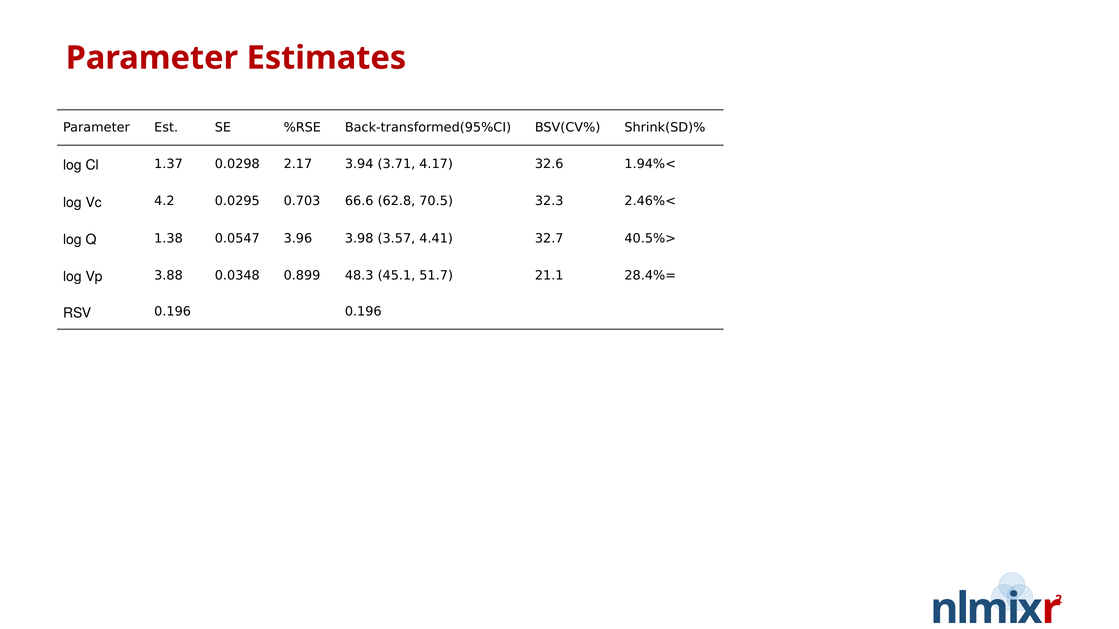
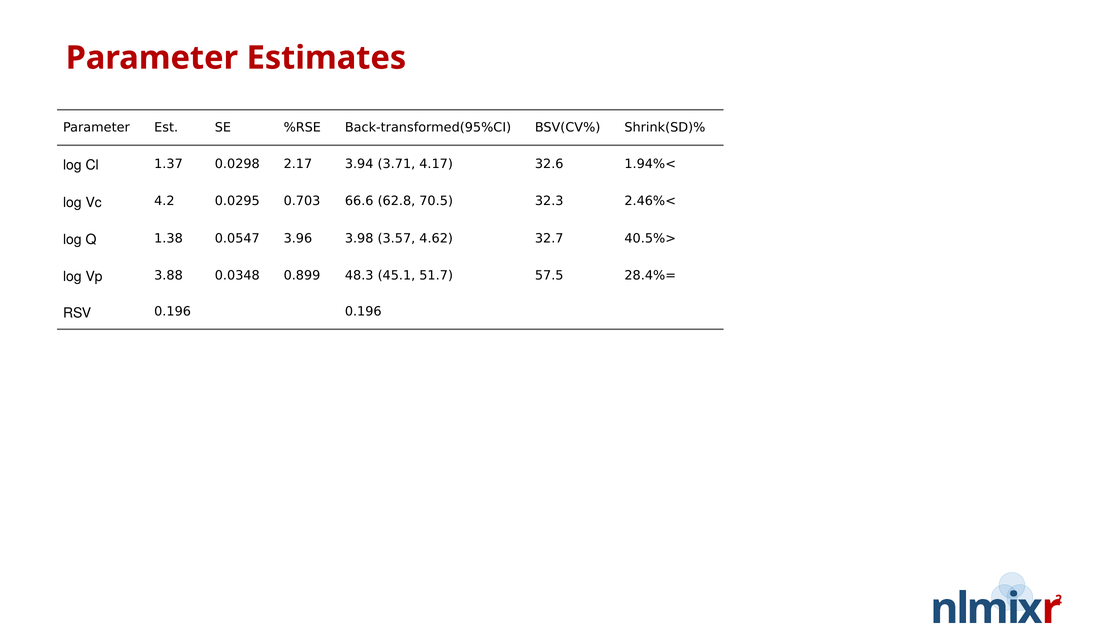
4.41: 4.41 -> 4.62
21.1: 21.1 -> 57.5
